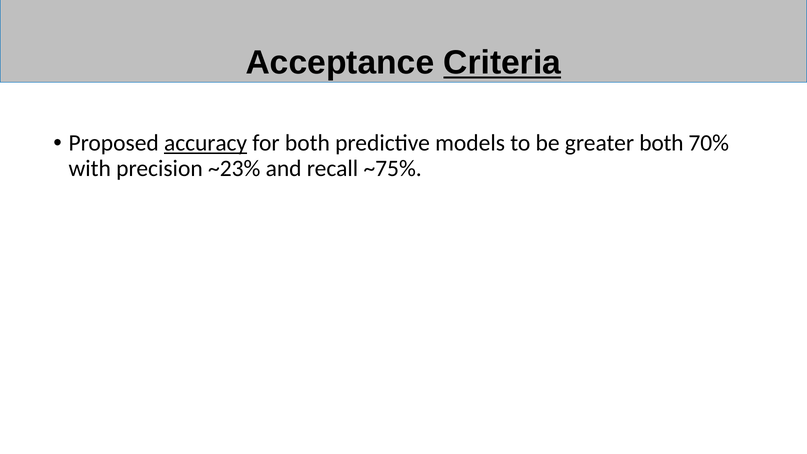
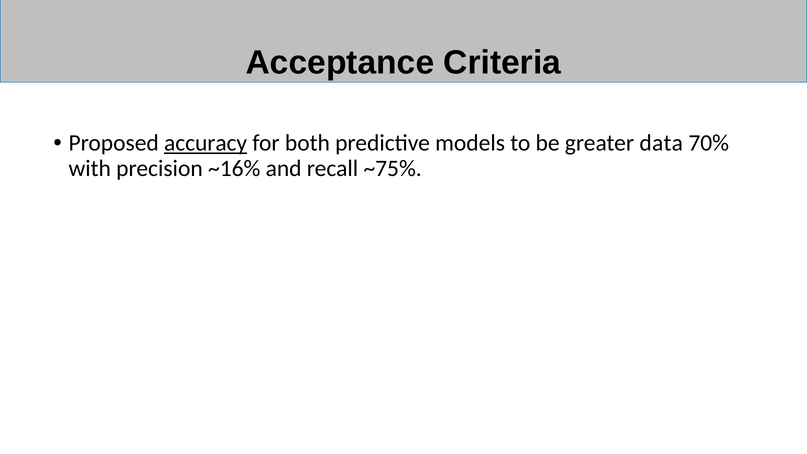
Criteria underline: present -> none
greater both: both -> data
~23%: ~23% -> ~16%
